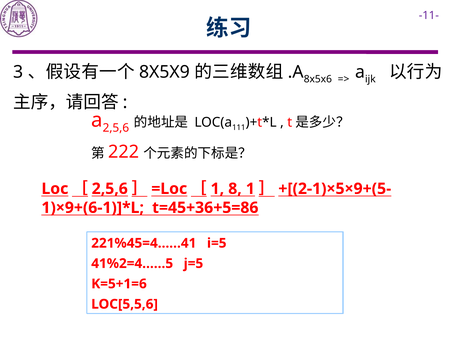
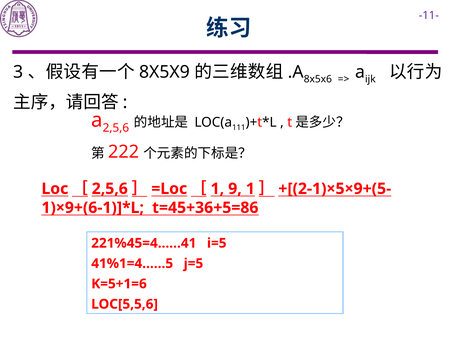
8: 8 -> 9
41%2=4……5: 41%2=4……5 -> 41%1=4……5
